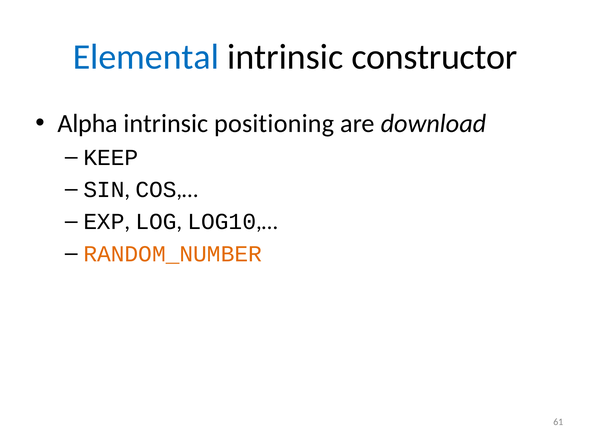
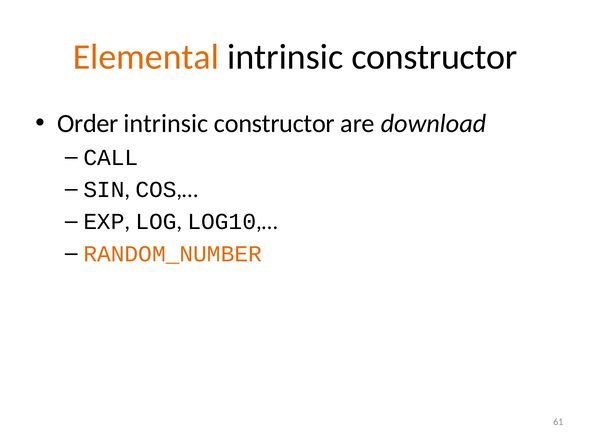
Elemental colour: blue -> orange
Alpha: Alpha -> Order
positioning at (274, 124): positioning -> constructor
KEEP: KEEP -> CALL
